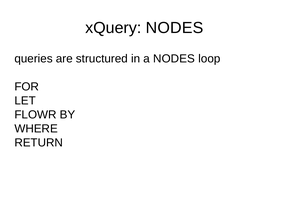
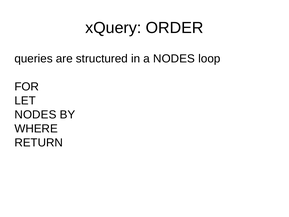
xQuery NODES: NODES -> ORDER
FLOWR at (35, 114): FLOWR -> NODES
